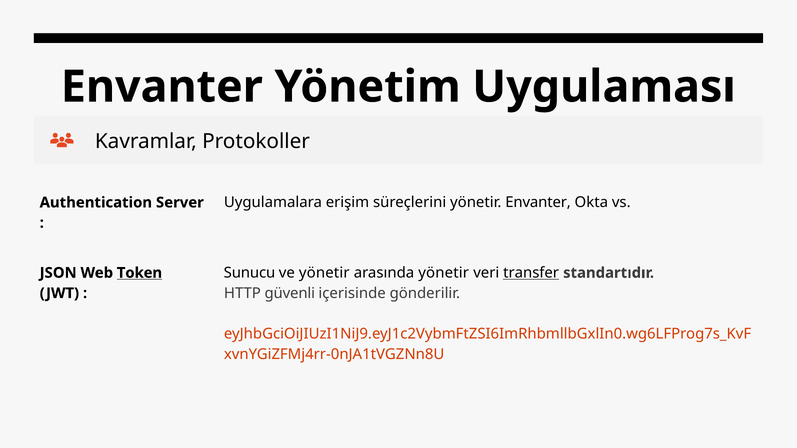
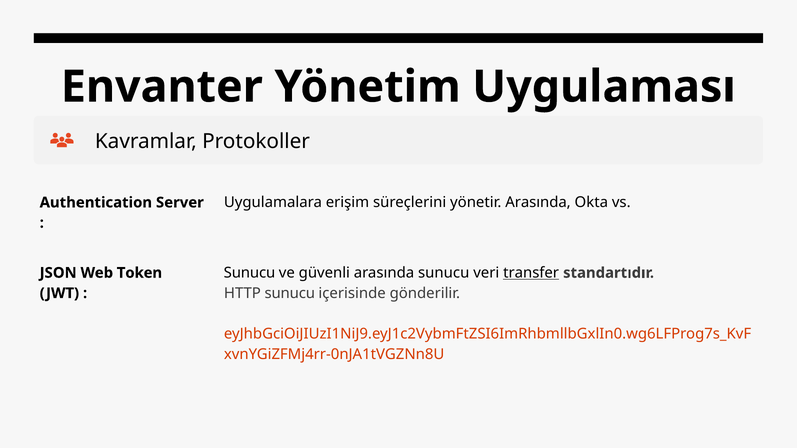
yönetir Envanter: Envanter -> Arasında
ve yönetir: yönetir -> güvenli
arasında yönetir: yönetir -> sunucu
Token underline: present -> none
HTTP güvenli: güvenli -> sunucu
